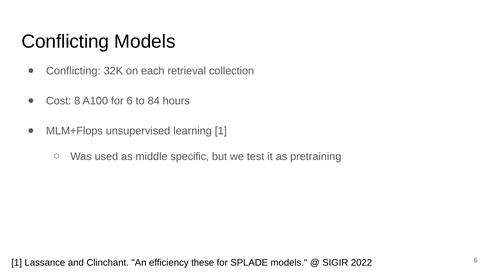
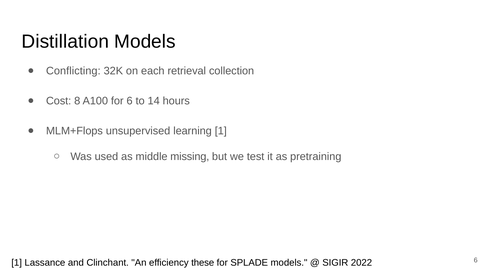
Conflicting at (65, 41): Conflicting -> Distillation
84: 84 -> 14
specific: specific -> missing
